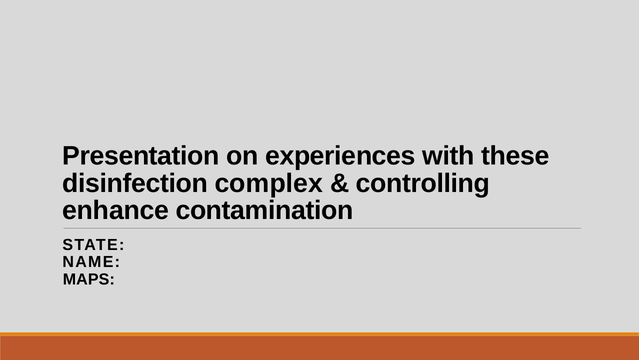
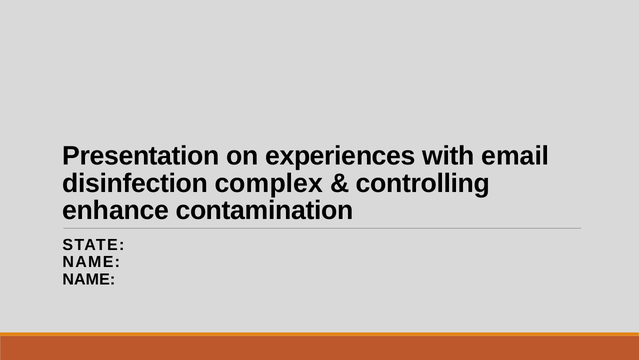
these: these -> email
MAPS at (89, 279): MAPS -> NAME
